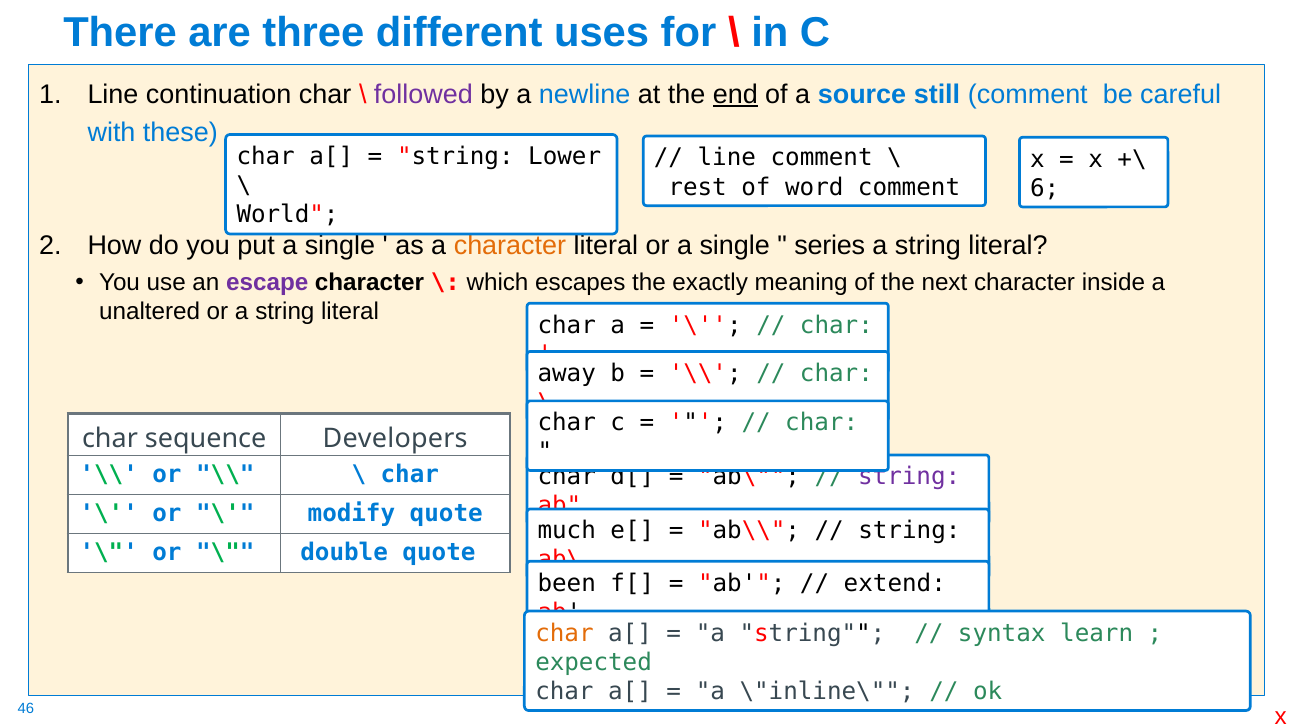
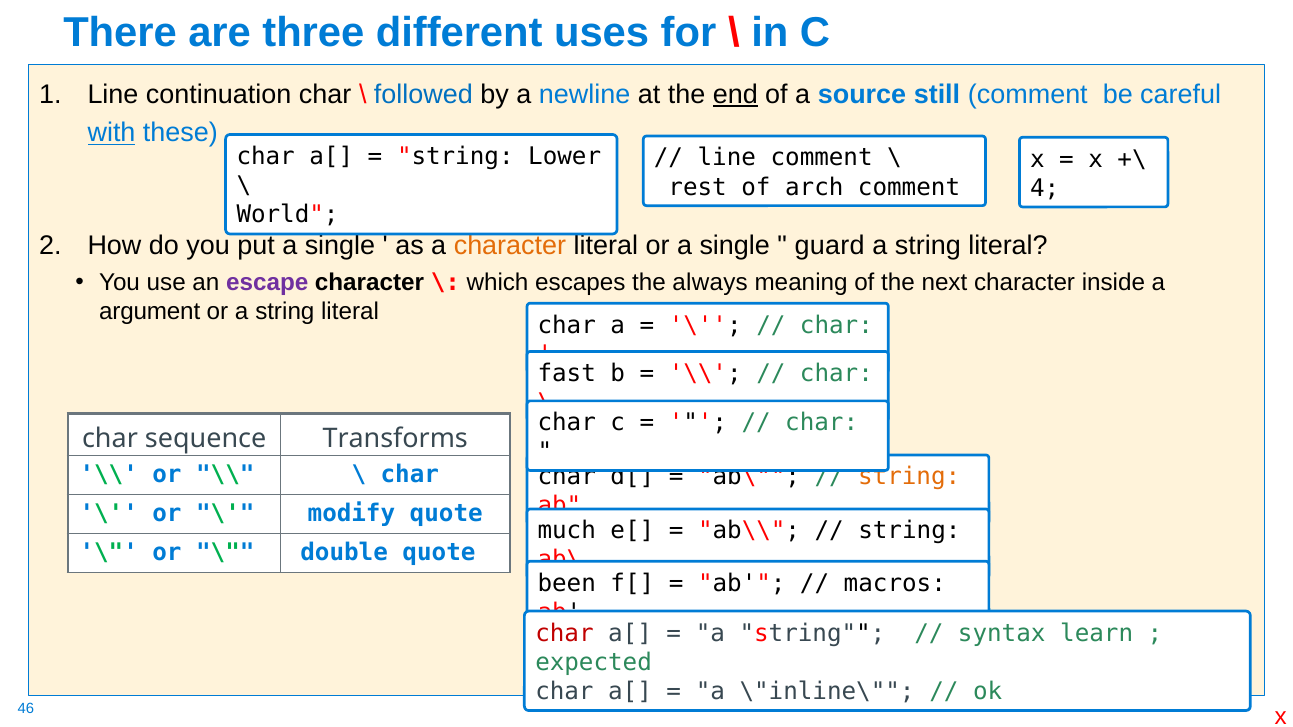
followed colour: purple -> blue
with underline: none -> present
word: word -> arch
6: 6 -> 4
series: series -> guard
exactly: exactly -> always
unaltered: unaltered -> argument
away: away -> fast
Developers: Developers -> Transforms
string at (909, 477) colour: purple -> orange
extend: extend -> macros
char at (564, 634) colour: orange -> red
